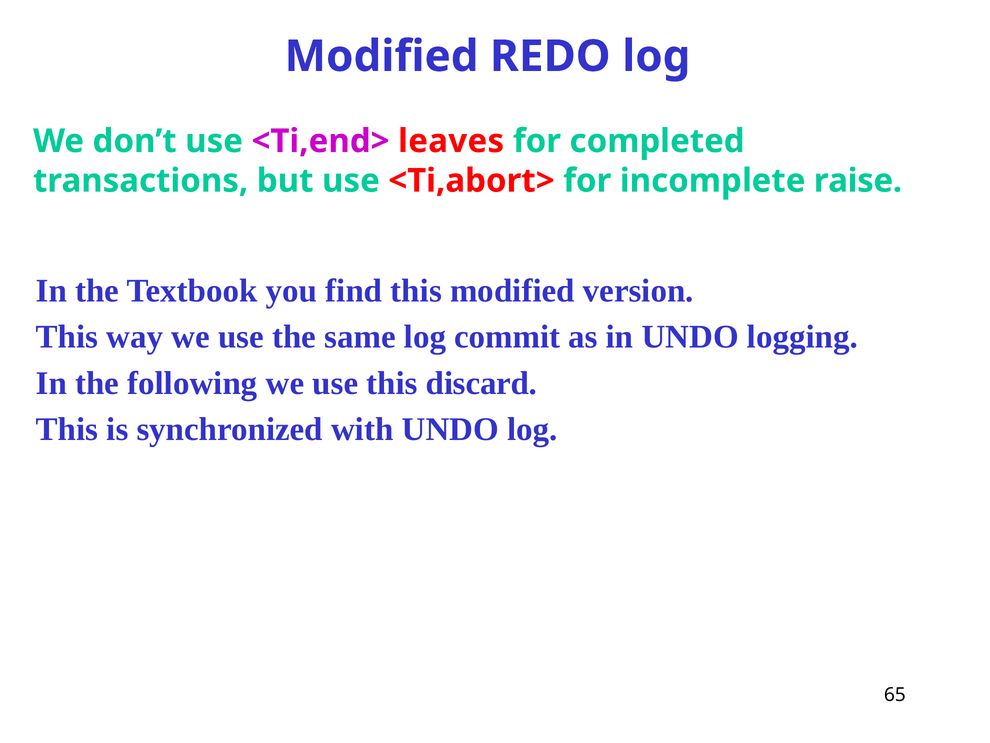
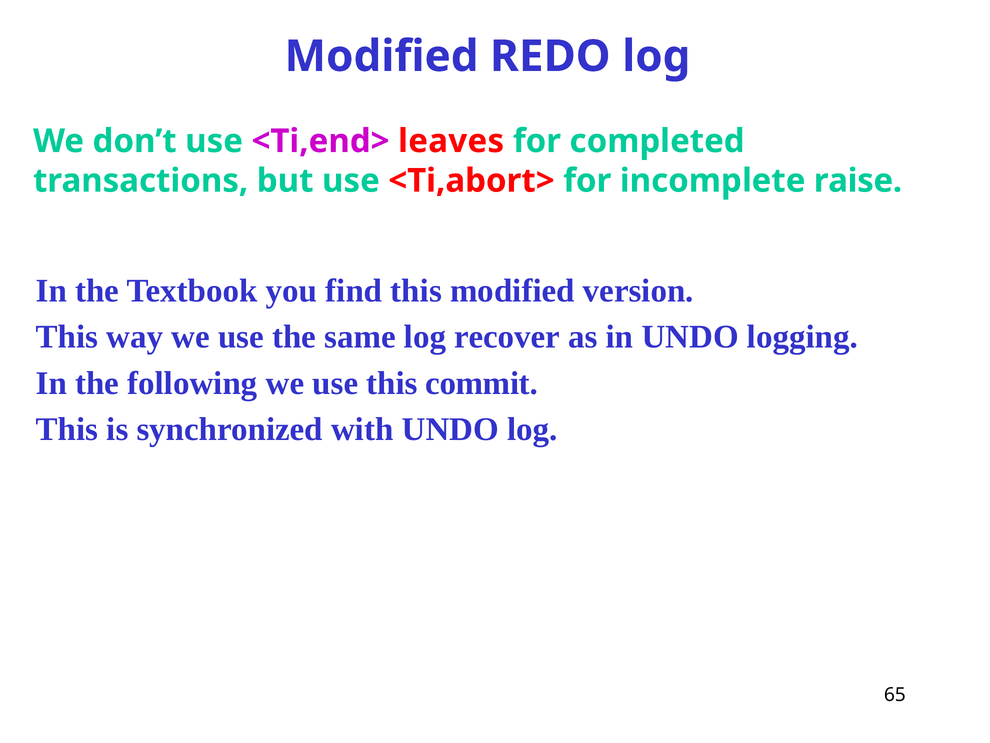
commit: commit -> recover
discard: discard -> commit
